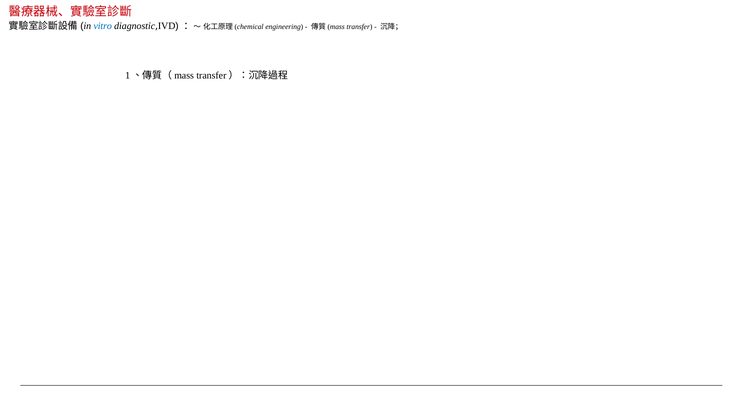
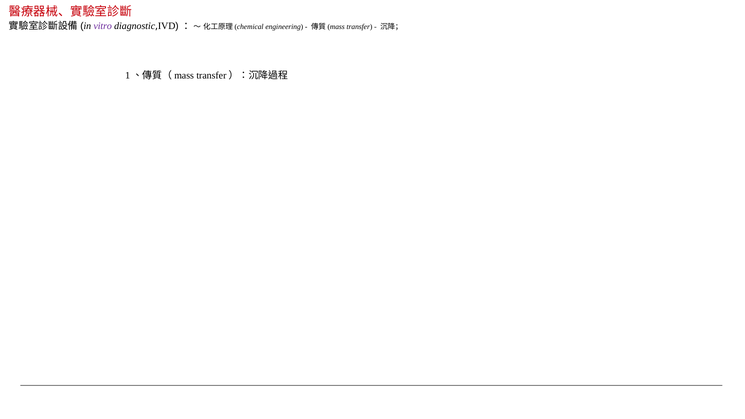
vitro colour: blue -> purple
